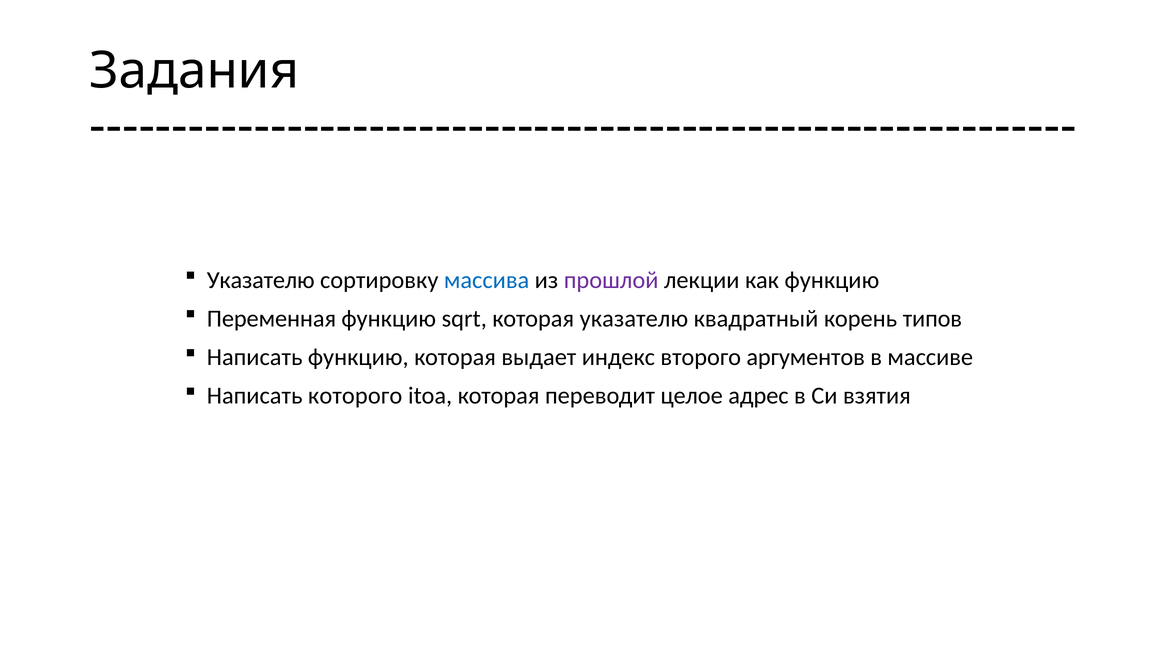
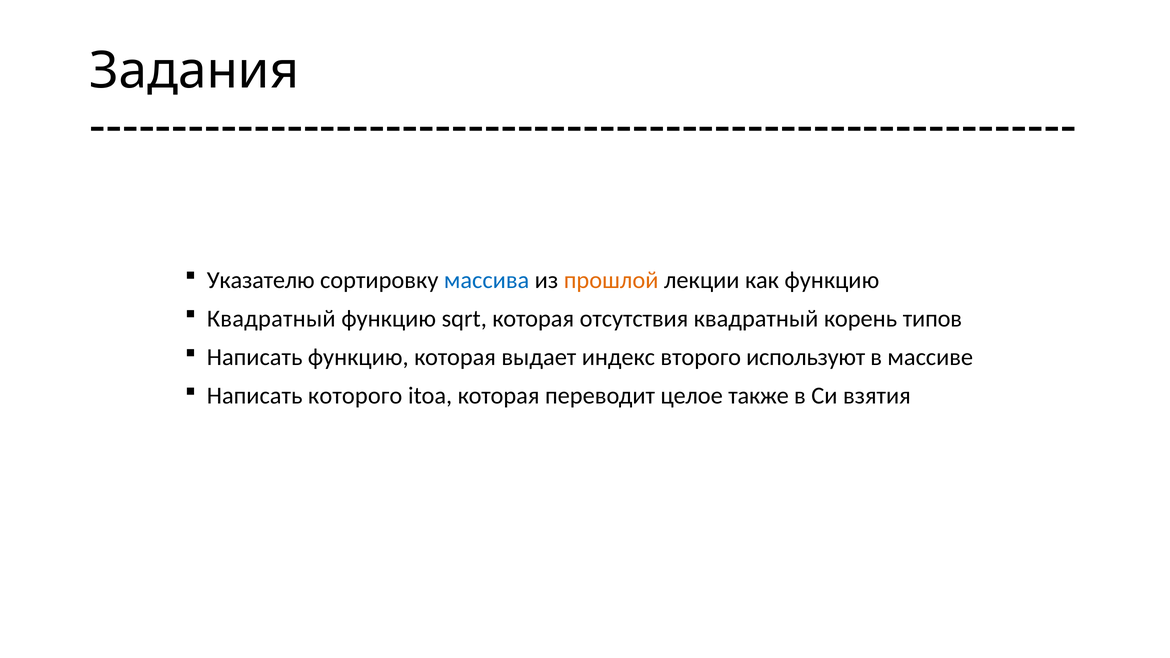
прошлой colour: purple -> orange
Переменная at (271, 319): Переменная -> Квадратный
которая указателю: указателю -> отсутствия
аргументов: аргументов -> используют
адрес: адрес -> также
